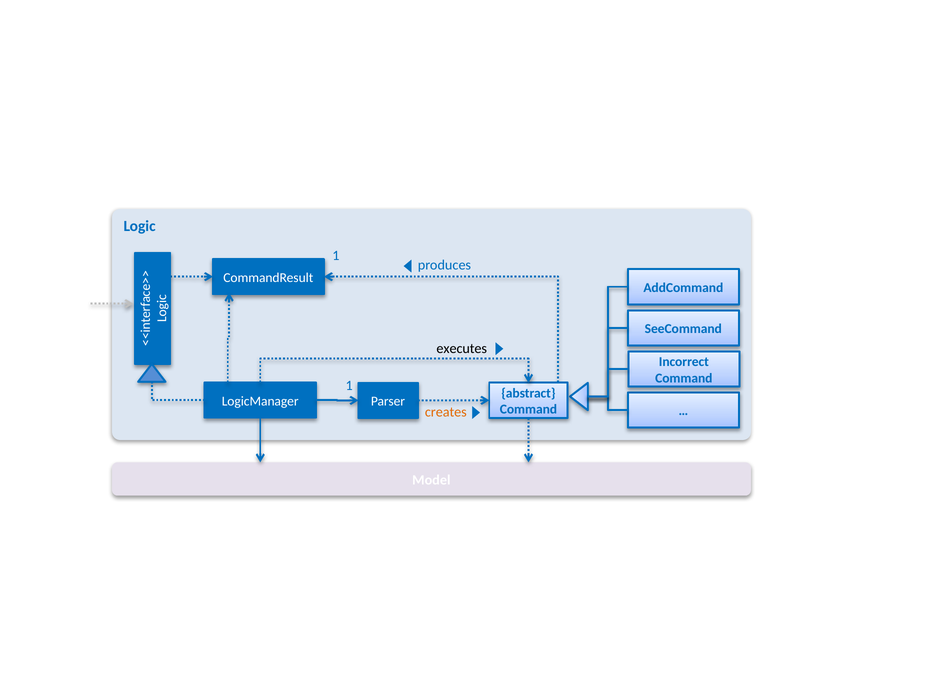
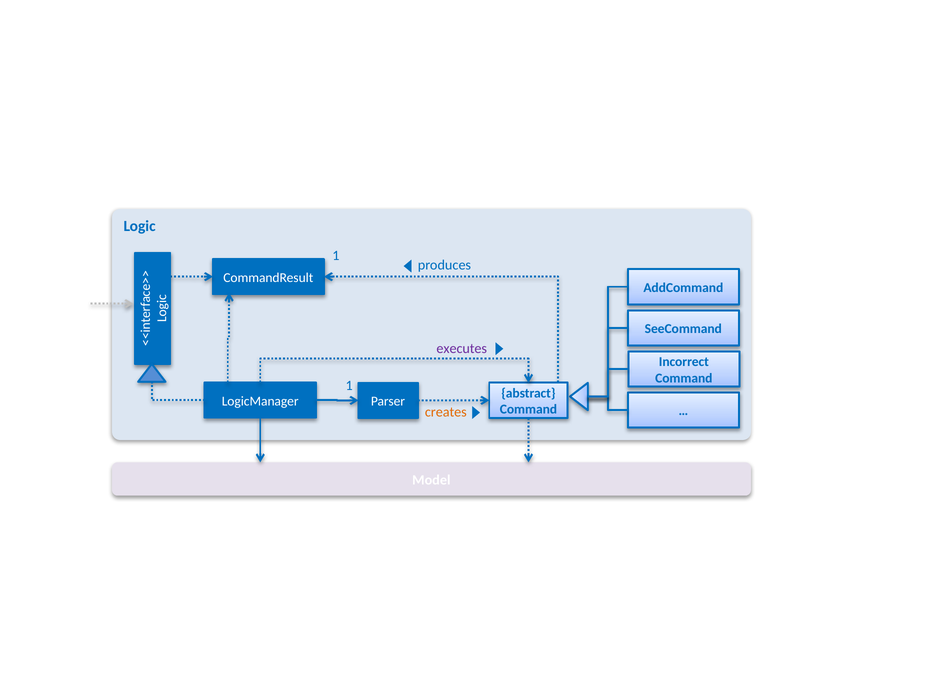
executes colour: black -> purple
